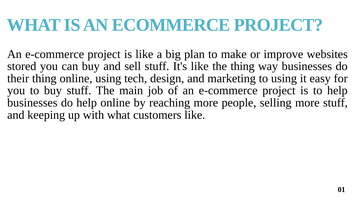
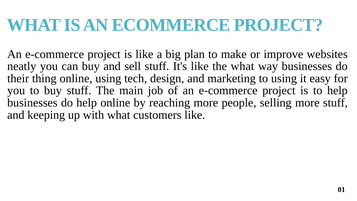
stored: stored -> neatly
the thing: thing -> what
